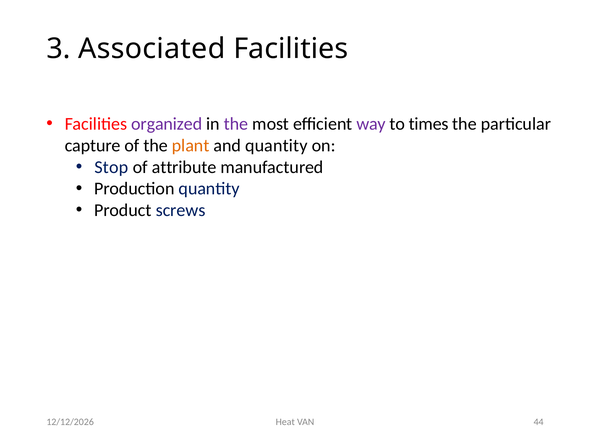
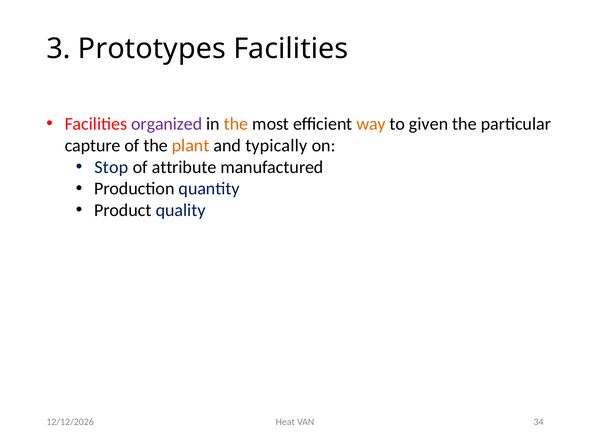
Associated: Associated -> Prototypes
the at (236, 124) colour: purple -> orange
way colour: purple -> orange
times: times -> given
and quantity: quantity -> typically
screws: screws -> quality
44: 44 -> 34
